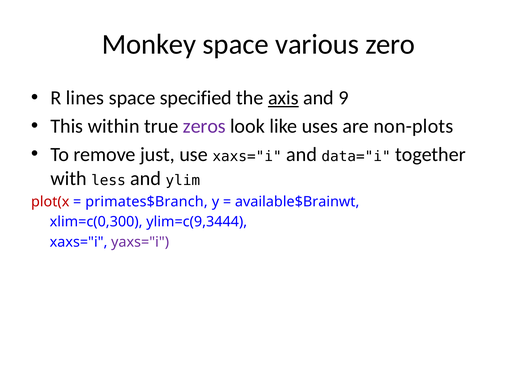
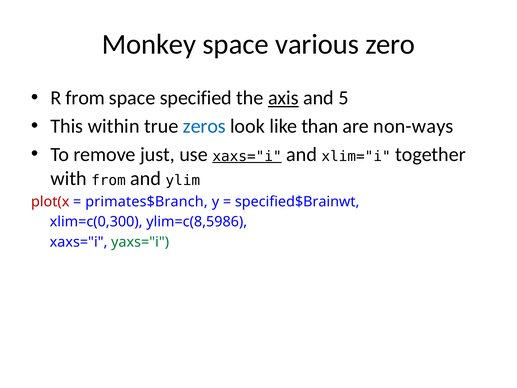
R lines: lines -> from
9: 9 -> 5
zeros colour: purple -> blue
uses: uses -> than
non-plots: non-plots -> non-ways
xaxs="i at (247, 156) underline: none -> present
data="i: data="i -> xlim="i
with less: less -> from
available$Brainwt: available$Brainwt -> specified$Brainwt
ylim=c(9,3444: ylim=c(9,3444 -> ylim=c(8,5986
yaxs="i colour: purple -> green
